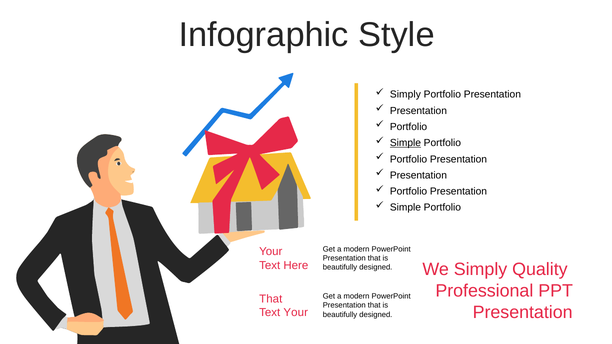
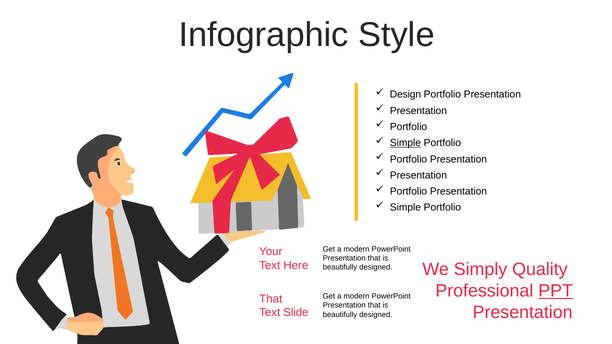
Simply at (405, 95): Simply -> Design
PPT underline: none -> present
Text Your: Your -> Slide
